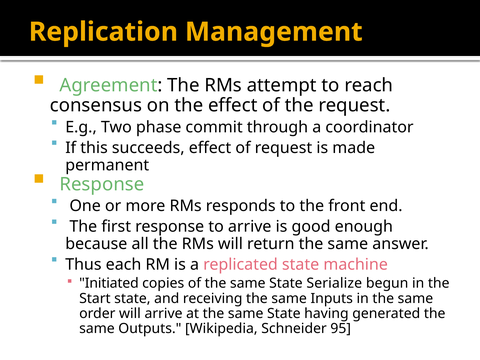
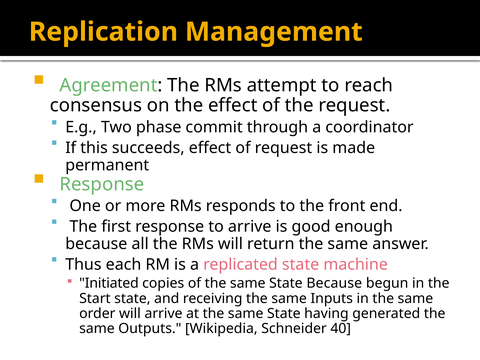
State Serialize: Serialize -> Because
95: 95 -> 40
